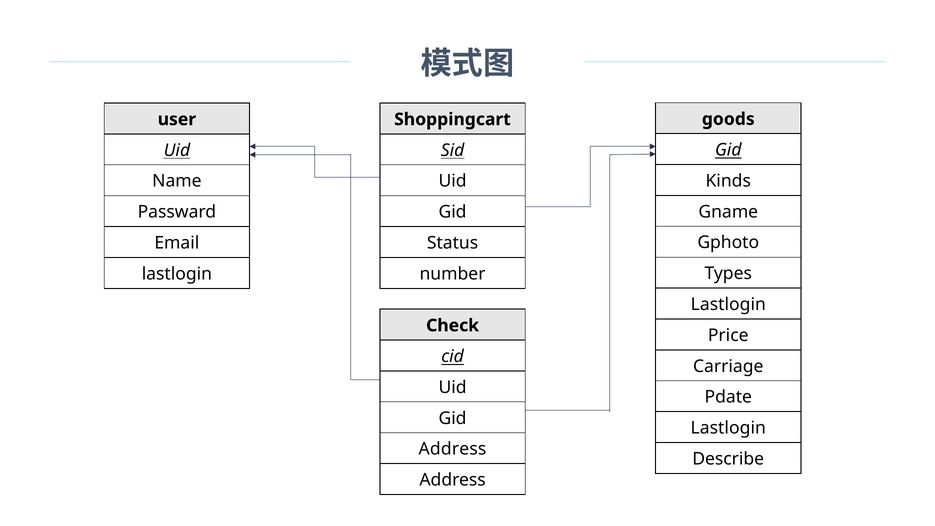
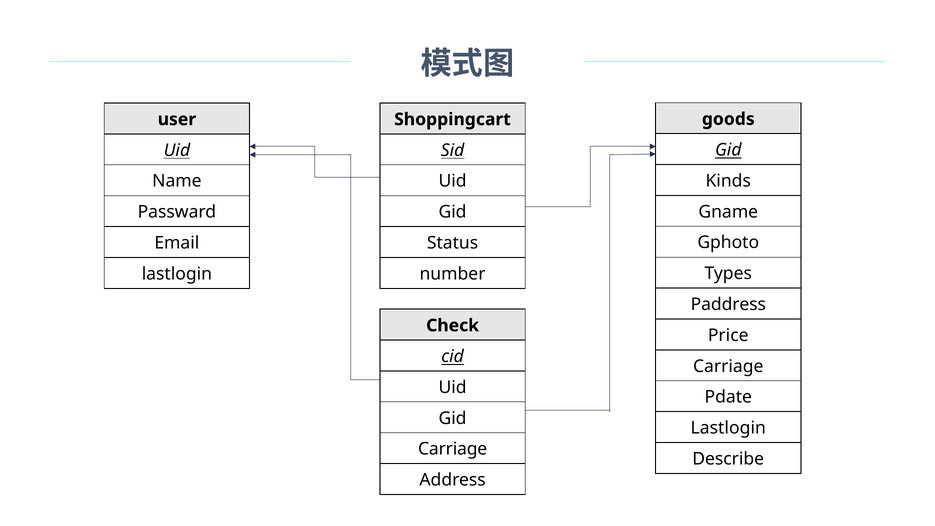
Lastlogin at (728, 304): Lastlogin -> Paddress
Address at (452, 449): Address -> Carriage
